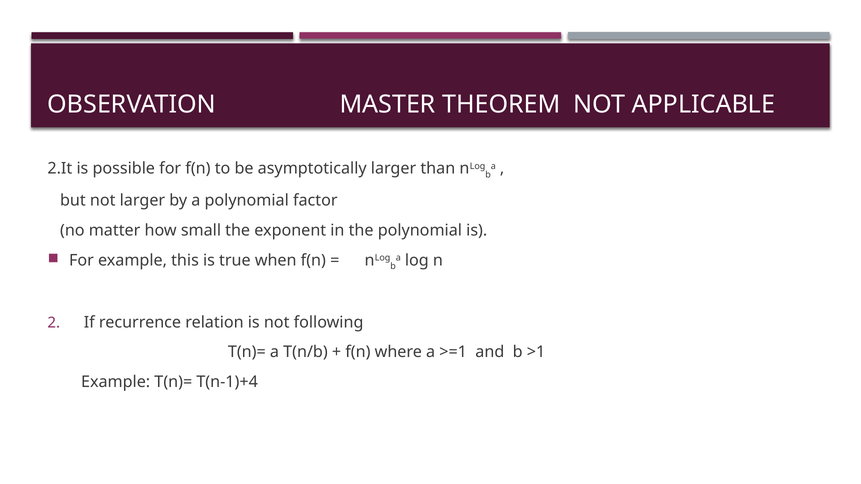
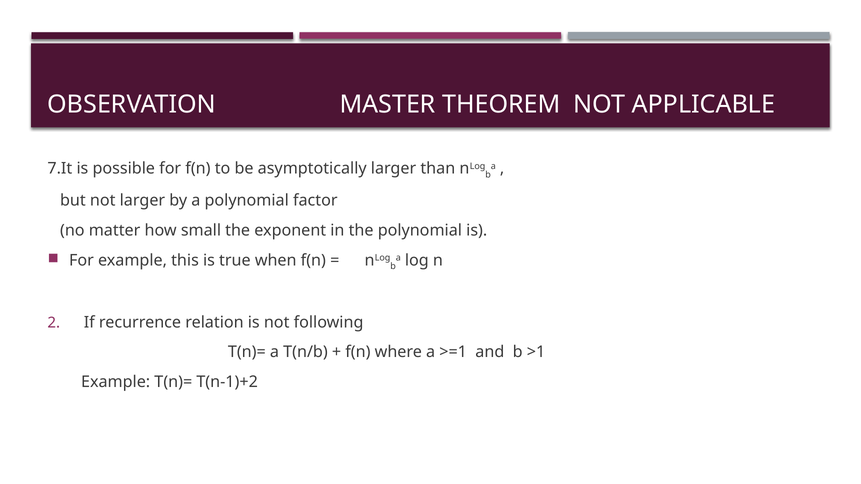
2.It: 2.It -> 7.It
T(n-1)+4: T(n-1)+4 -> T(n-1)+2
